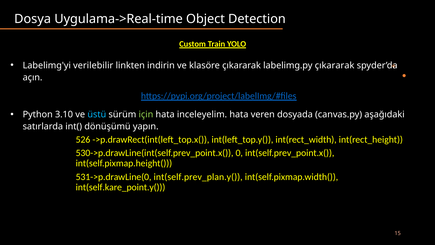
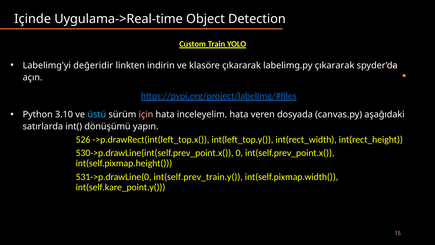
Dosya: Dosya -> Içinde
verilebilir: verilebilir -> değeridir
için colour: light green -> pink
int(self.prev_plan.y(: int(self.prev_plan.y( -> int(self.prev_train.y(
